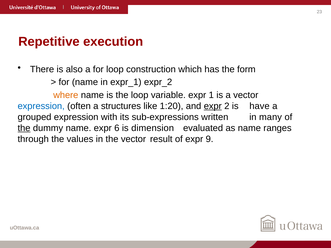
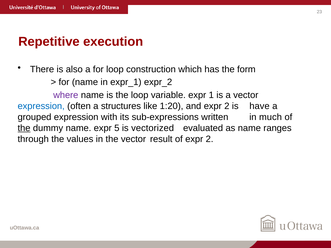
where colour: orange -> purple
expr at (213, 106) underline: present -> none
many: many -> much
6: 6 -> 5
dimension: dimension -> vectorized
of expr 9: 9 -> 2
